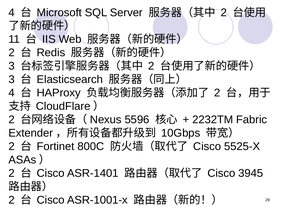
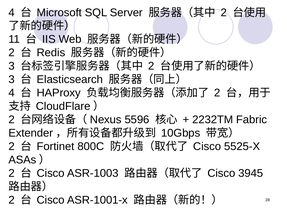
ASR-1401: ASR-1401 -> ASR-1003
